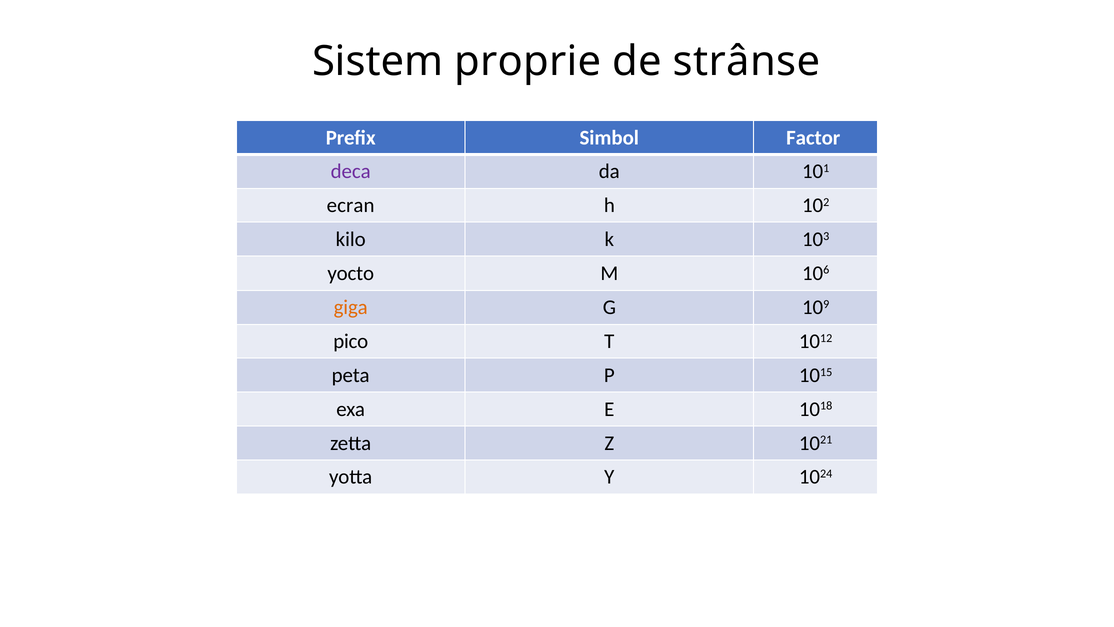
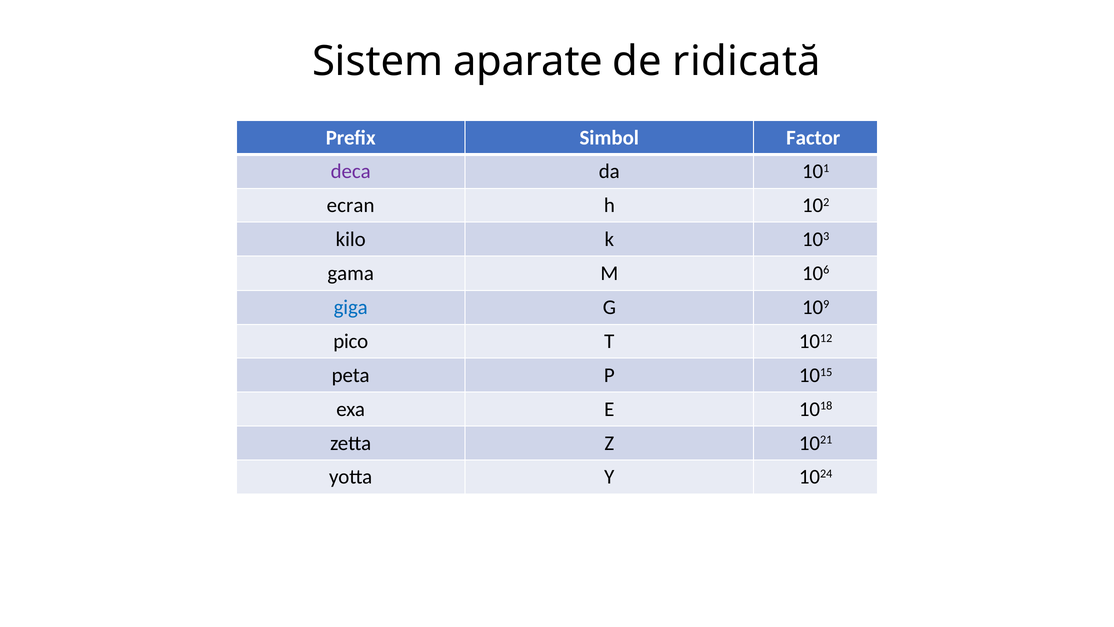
proprie: proprie -> aparate
strânse: strânse -> ridicată
yocto: yocto -> gama
giga colour: orange -> blue
